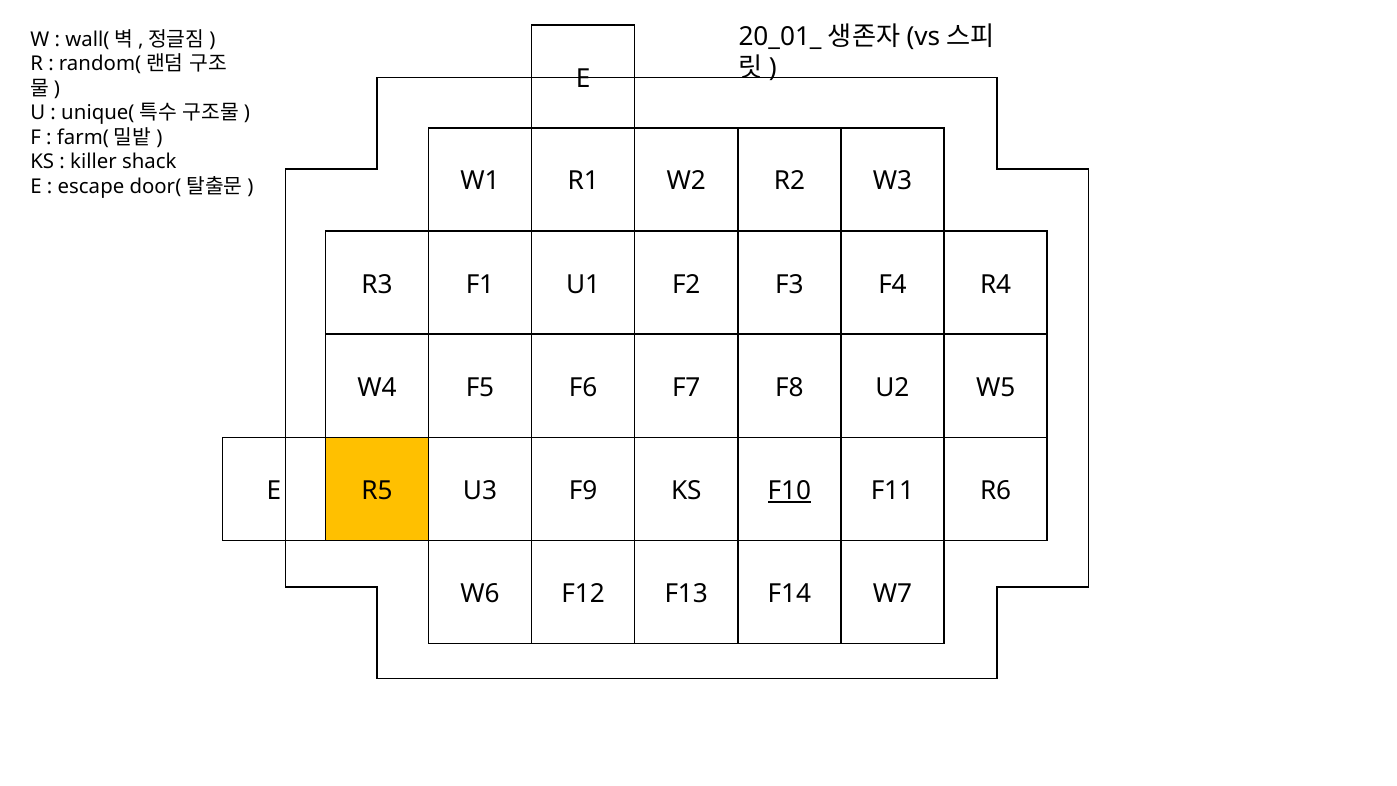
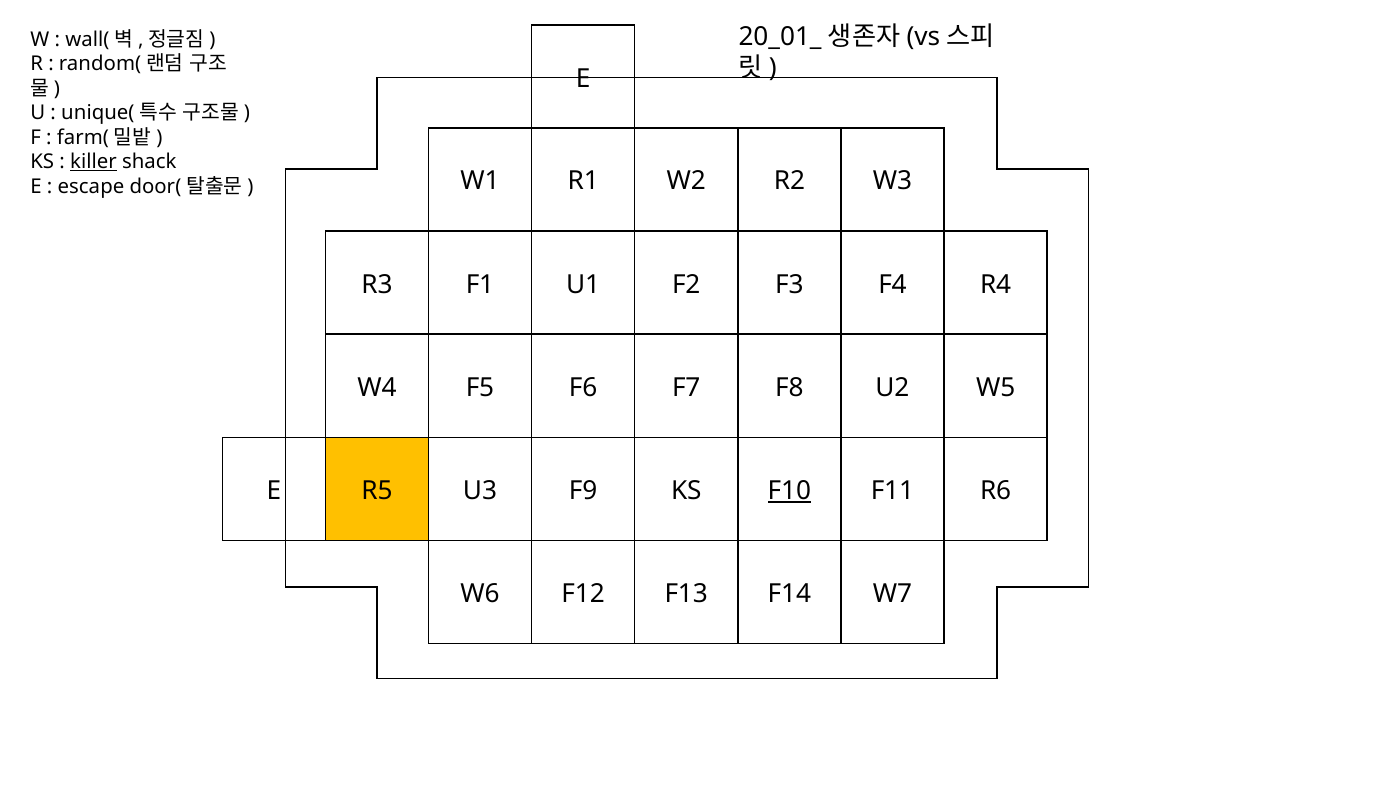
killer underline: none -> present
